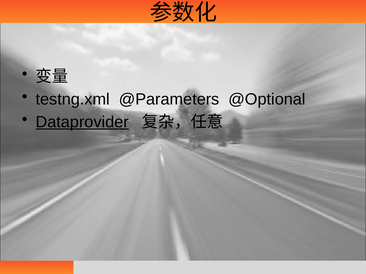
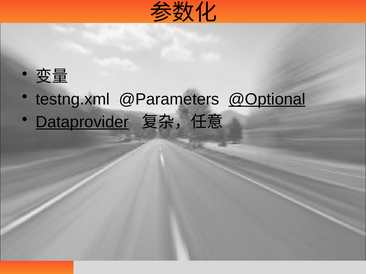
@Optional underline: none -> present
